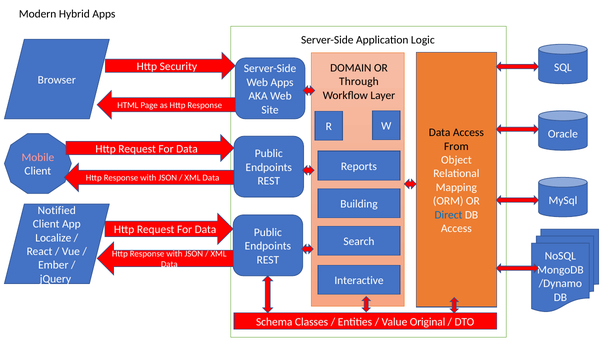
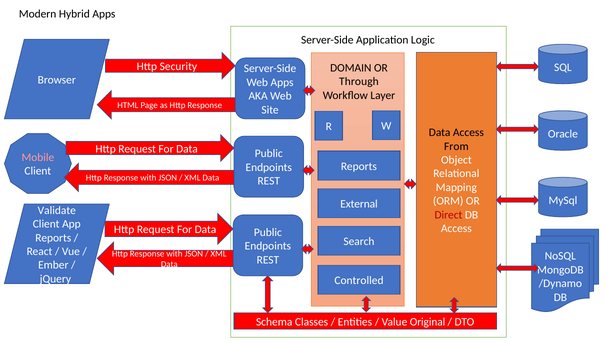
Building: Building -> External
Notified: Notified -> Validate
Direct colour: blue -> red
Localize at (53, 238): Localize -> Reports
Interactive: Interactive -> Controlled
